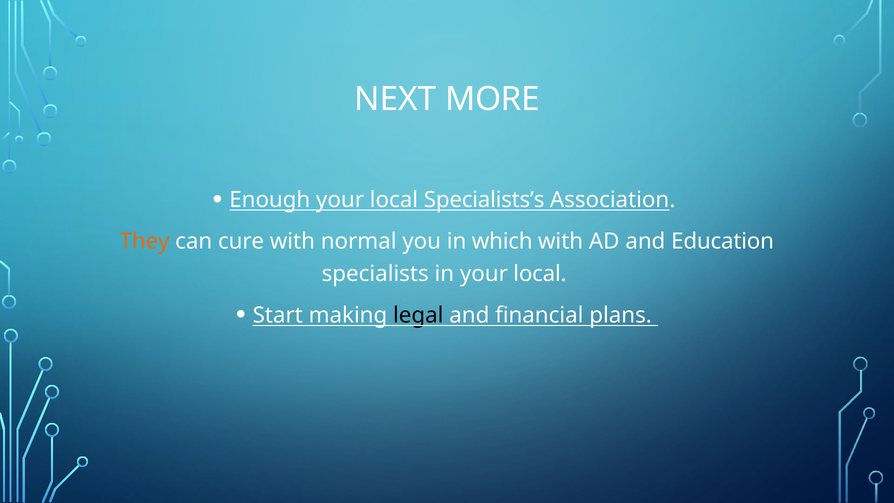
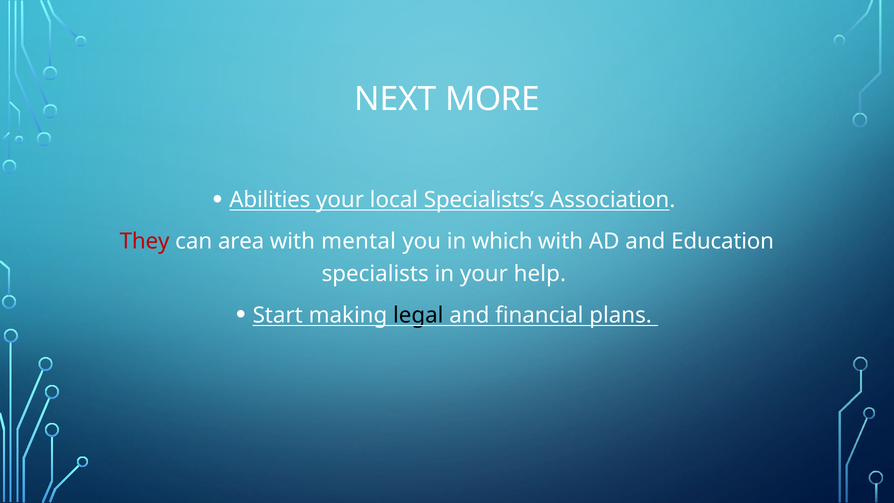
Enough: Enough -> Abilities
They colour: orange -> red
cure: cure -> area
normal: normal -> mental
in your local: local -> help
